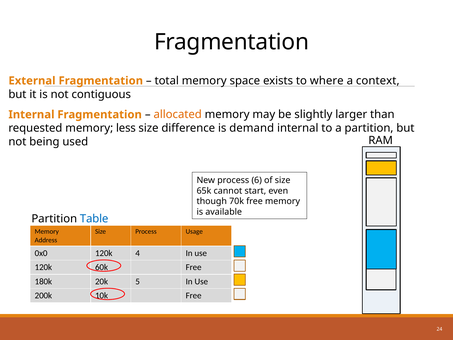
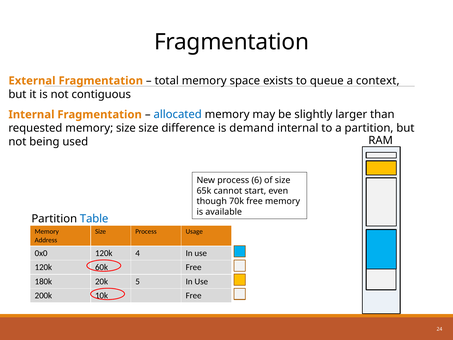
where: where -> queue
allocated colour: orange -> blue
memory less: less -> size
